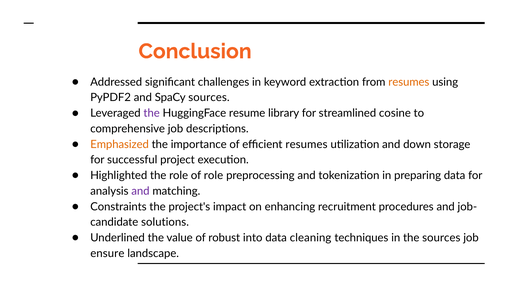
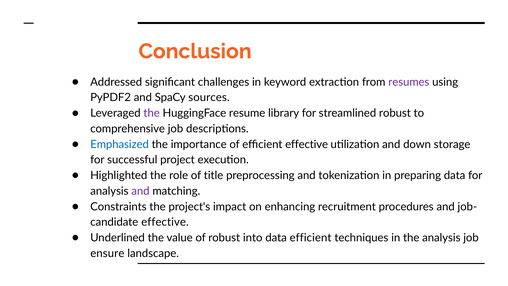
resumes at (409, 82) colour: orange -> purple
streamlined cosine: cosine -> robust
Emphasized colour: orange -> blue
efficient resumes: resumes -> effective
of role: role -> title
solutions at (165, 222): solutions -> effective
data cleaning: cleaning -> efficient
the sources: sources -> analysis
